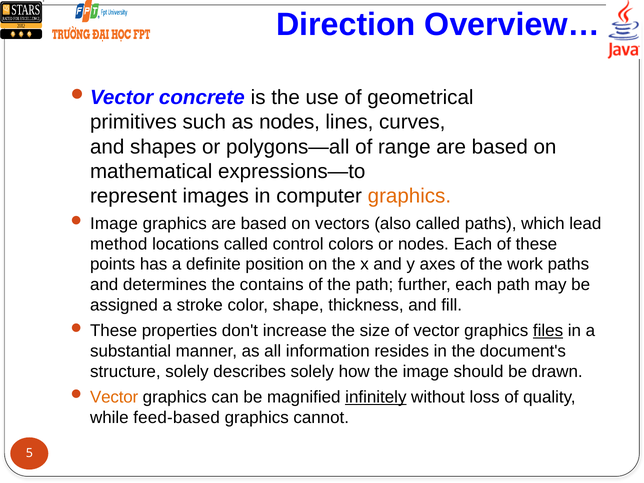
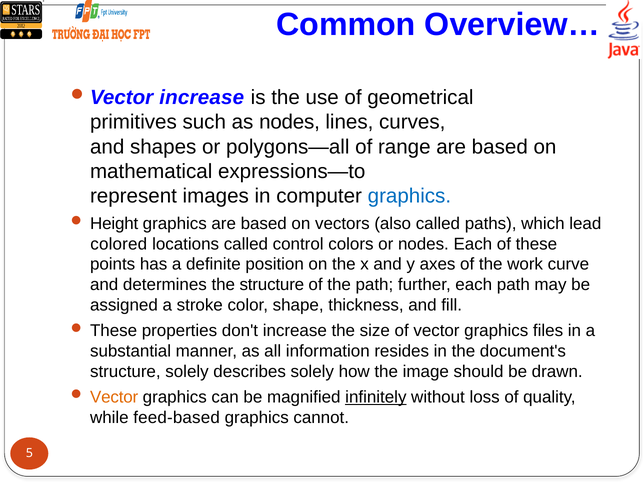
Direction: Direction -> Common
concrete at (202, 97): concrete -> increase
graphics at (409, 196) colour: orange -> blue
Image at (114, 224): Image -> Height
method: method -> colored
work paths: paths -> curve
the contains: contains -> structure
files underline: present -> none
